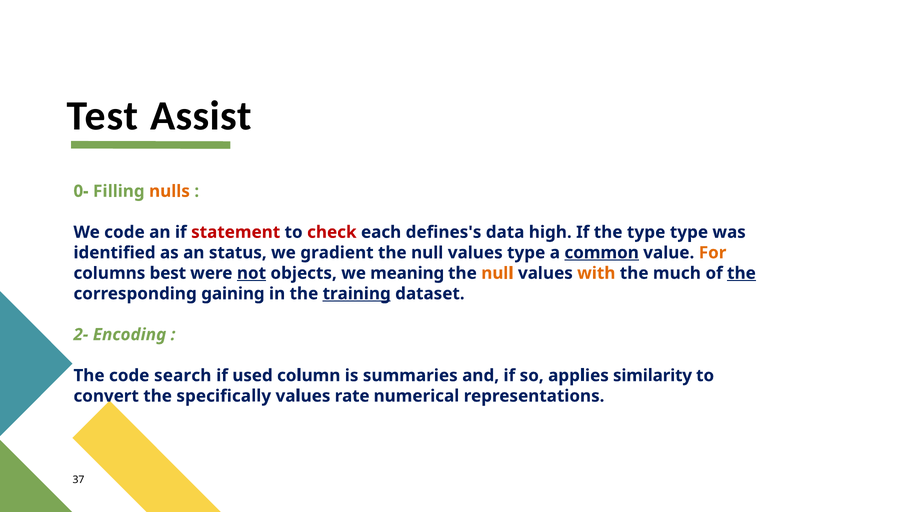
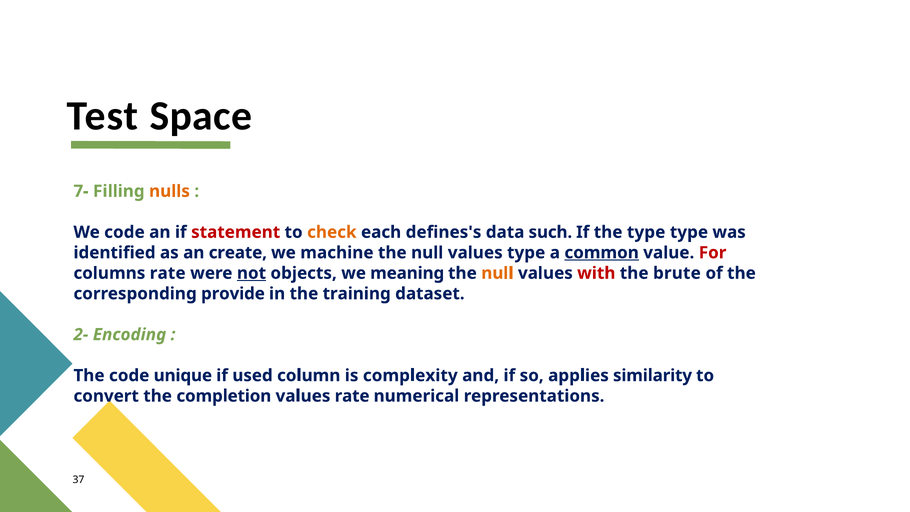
Assist: Assist -> Space
0-: 0- -> 7-
check colour: red -> orange
high: high -> such
status: status -> create
gradient: gradient -> machine
For colour: orange -> red
columns best: best -> rate
with colour: orange -> red
much: much -> brute
the at (741, 273) underline: present -> none
gaining: gaining -> provide
training underline: present -> none
search: search -> unique
summaries: summaries -> complexity
specifically: specifically -> completion
